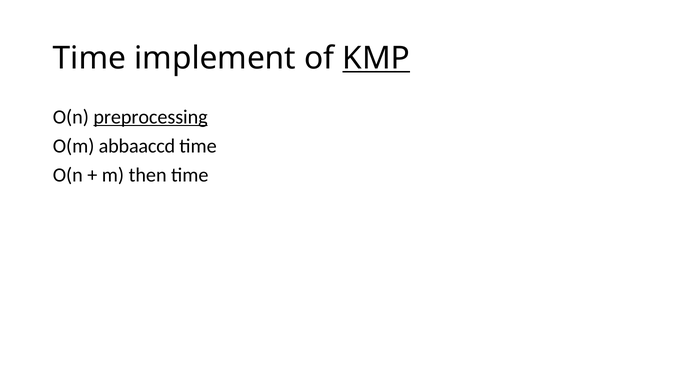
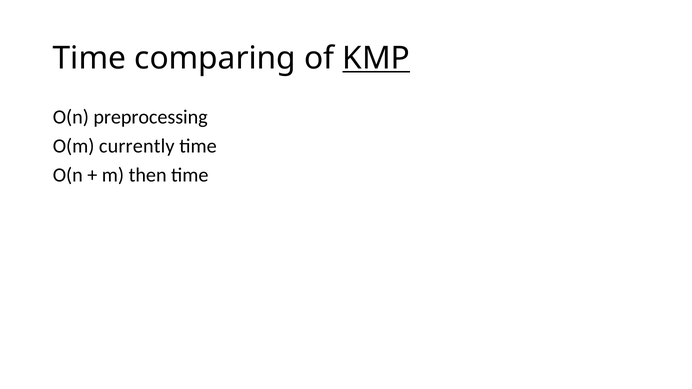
implement: implement -> comparing
preprocessing underline: present -> none
abbaaccd: abbaaccd -> currently
